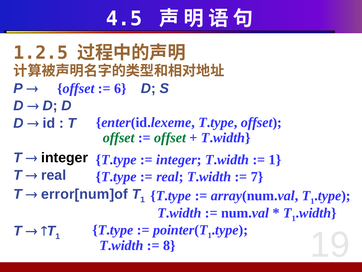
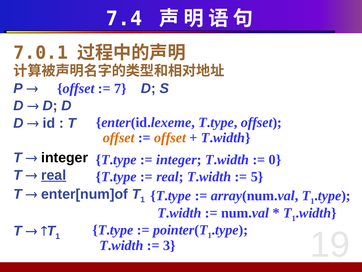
4.5: 4.5 -> 7.4
1.2.5: 1.2.5 -> 7.0.1
6: 6 -> 7
offset at (119, 138) colour: green -> orange
offset at (170, 138) colour: green -> orange
1 at (275, 159): 1 -> 0
real at (54, 175) underline: none -> present
7: 7 -> 5
error[num]of: error[num]of -> enter[num]of
8: 8 -> 3
